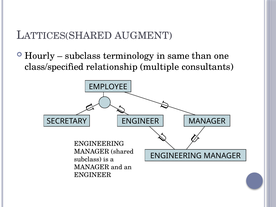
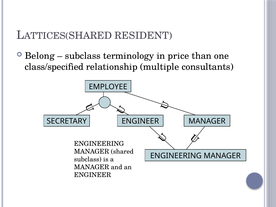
AUGMENT: AUGMENT -> RESIDENT
Hourly: Hourly -> Belong
same: same -> price
